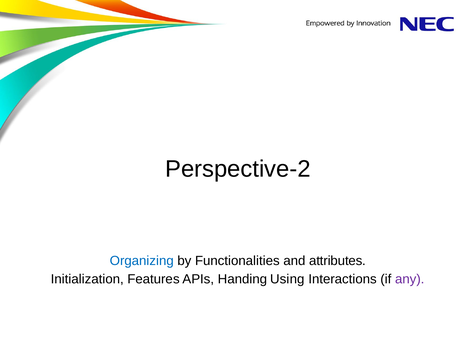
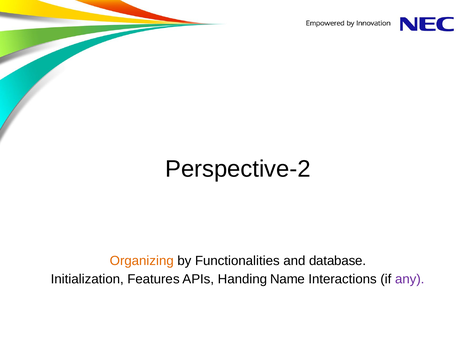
Organizing colour: blue -> orange
attributes: attributes -> database
Using: Using -> Name
